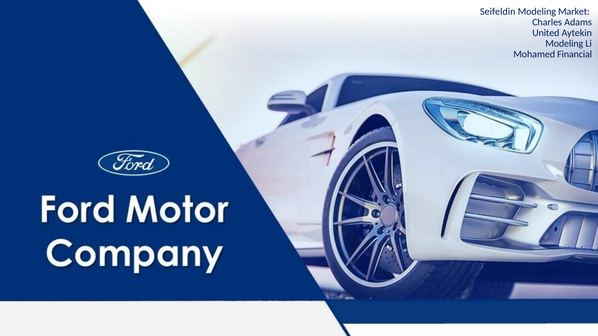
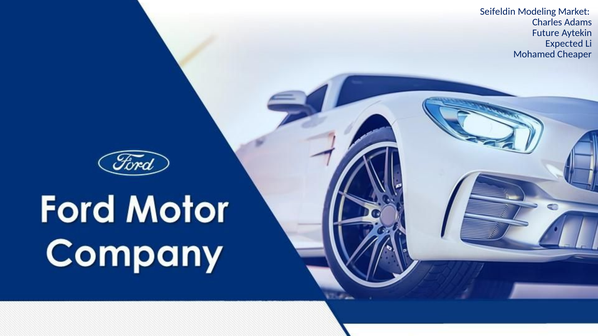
United: United -> Future
Modeling at (564, 44): Modeling -> Expected
Financial: Financial -> Cheaper
